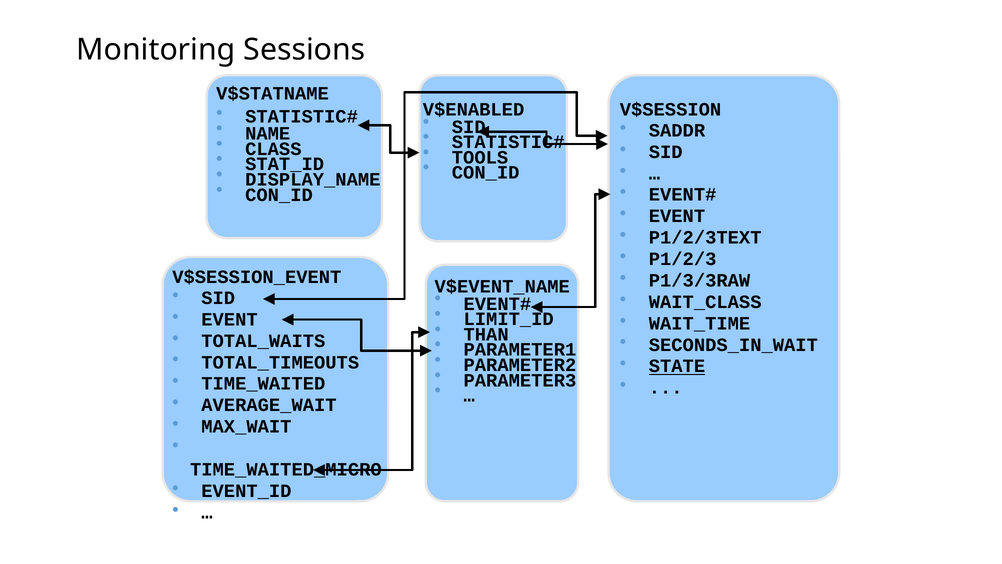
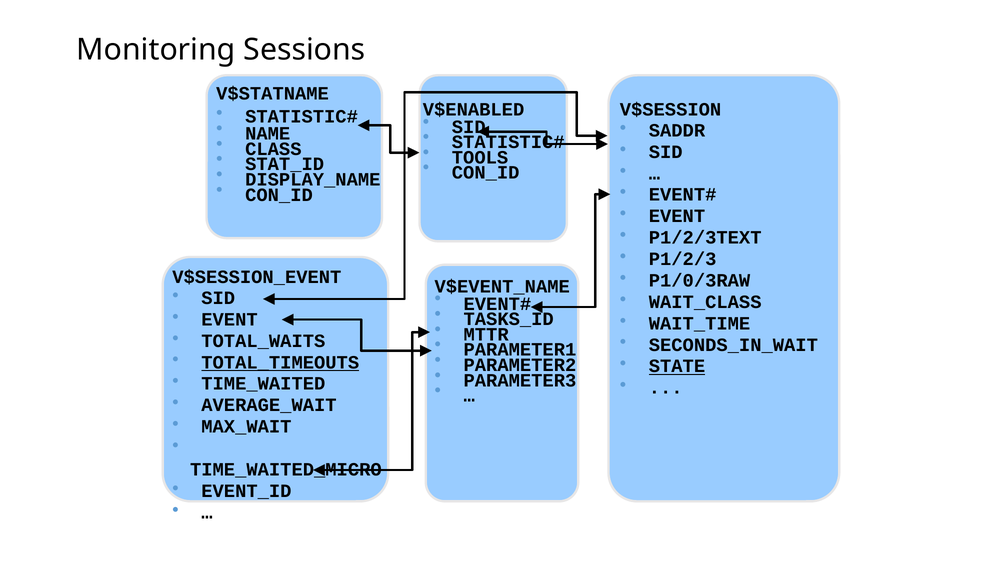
P1/3/3RAW: P1/3/3RAW -> P1/0/3RAW
LIMIT_ID: LIMIT_ID -> TASKS_ID
THAN: THAN -> MTTR
TOTAL_TIMEOUTS underline: none -> present
